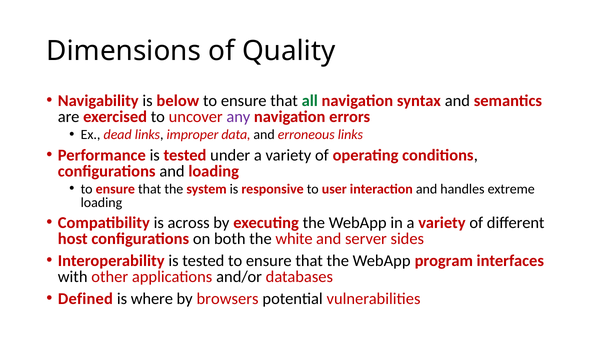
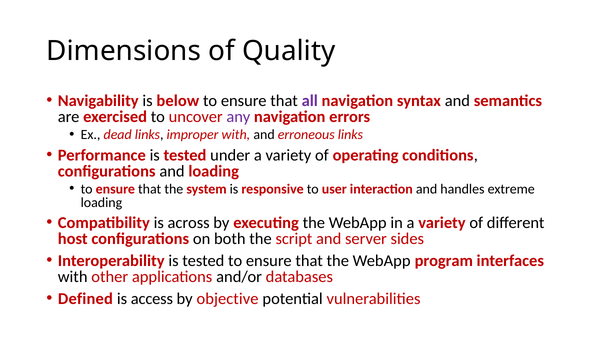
all colour: green -> purple
improper data: data -> with
white: white -> script
where: where -> access
browsers: browsers -> objective
